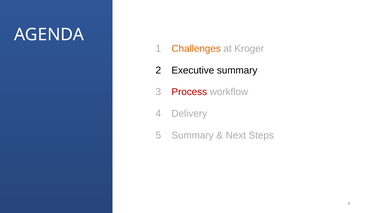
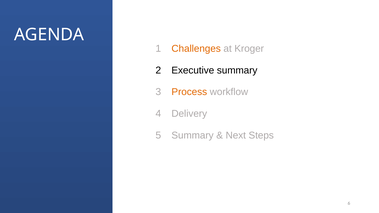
Process colour: red -> orange
